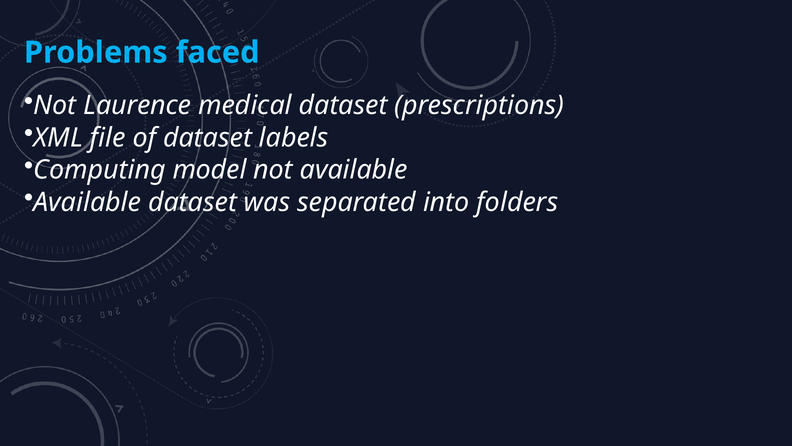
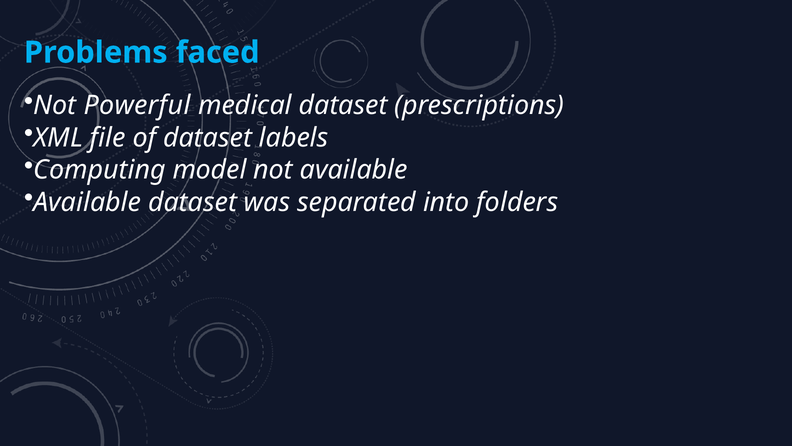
Laurence: Laurence -> Powerful
